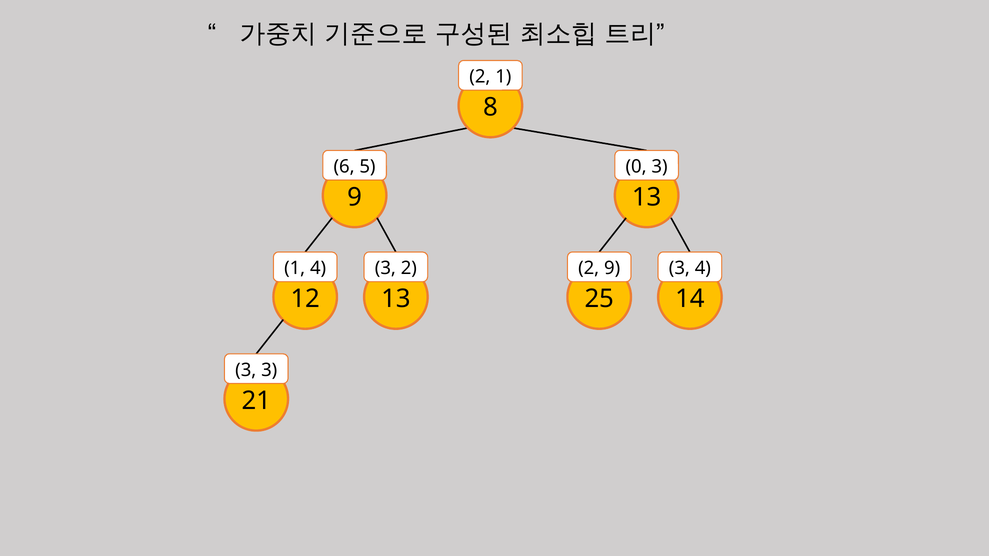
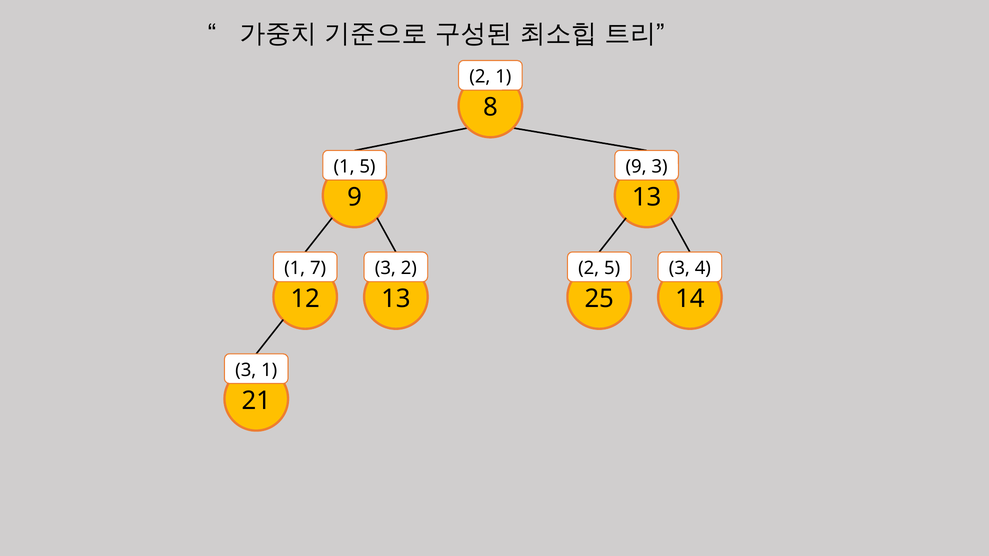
6 at (344, 167): 6 -> 1
0 at (636, 167): 0 -> 9
1 4: 4 -> 7
2 9: 9 -> 5
3 3: 3 -> 1
